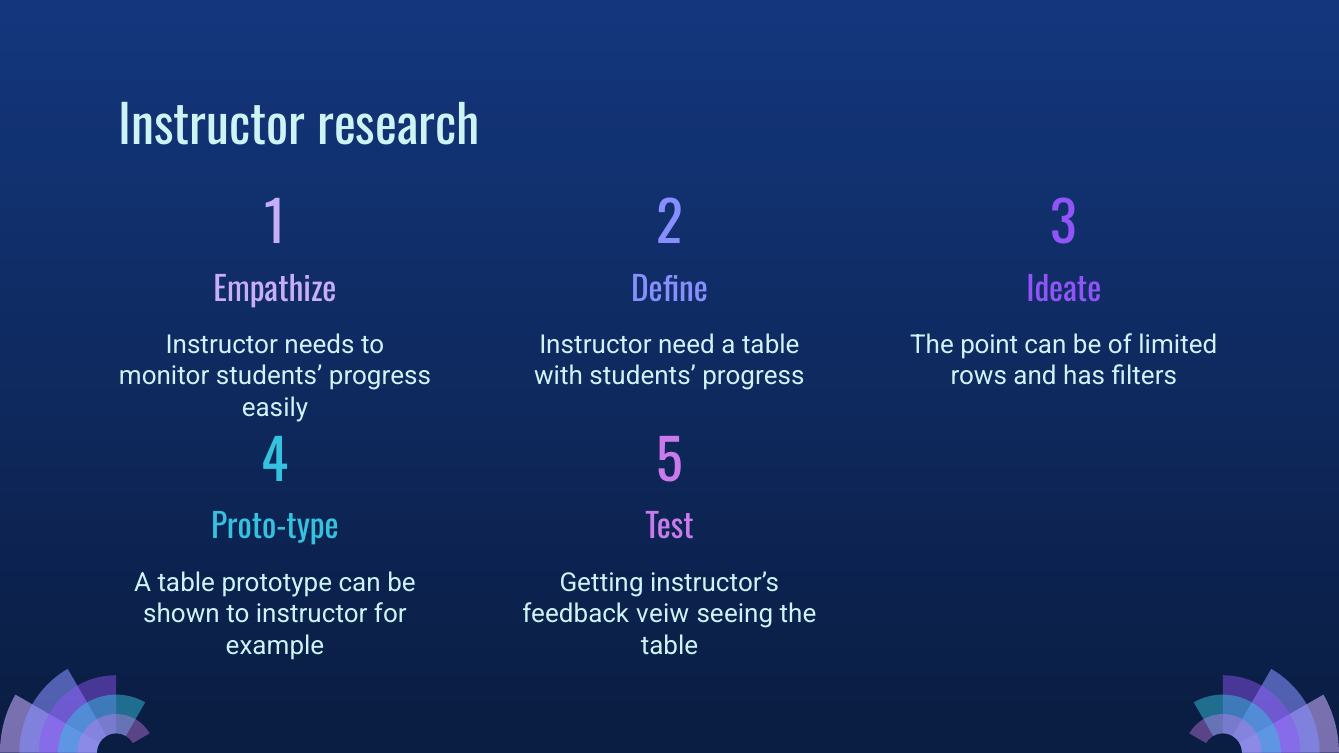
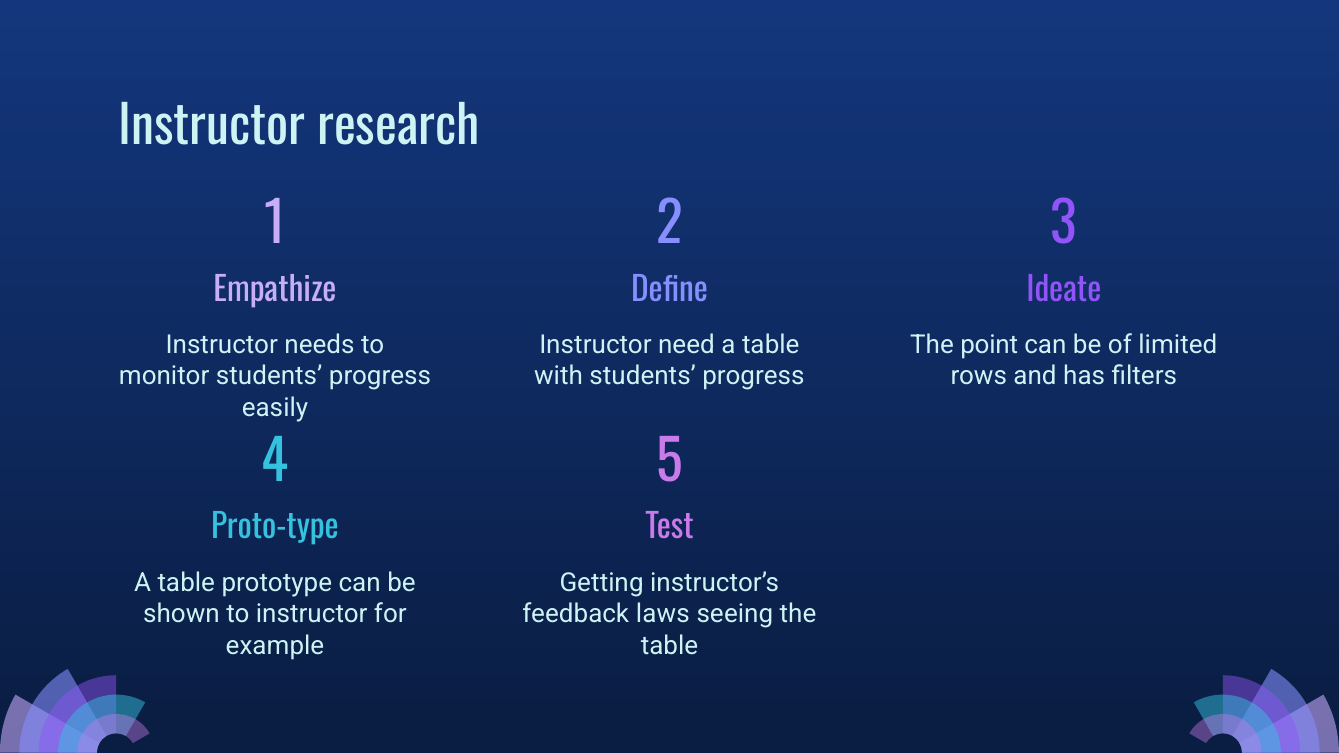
veiw: veiw -> laws
